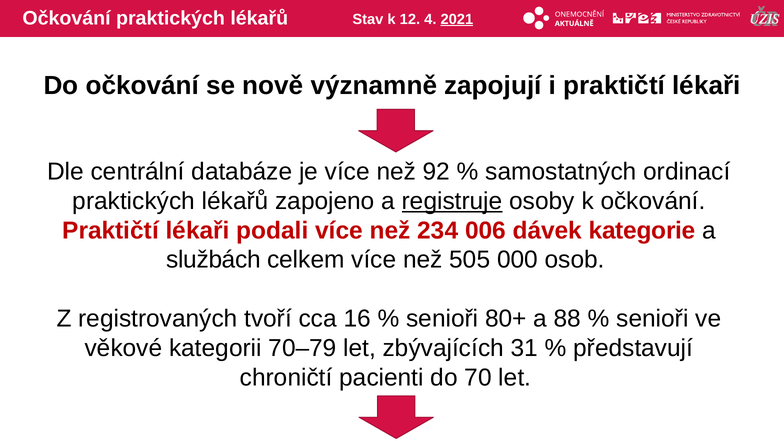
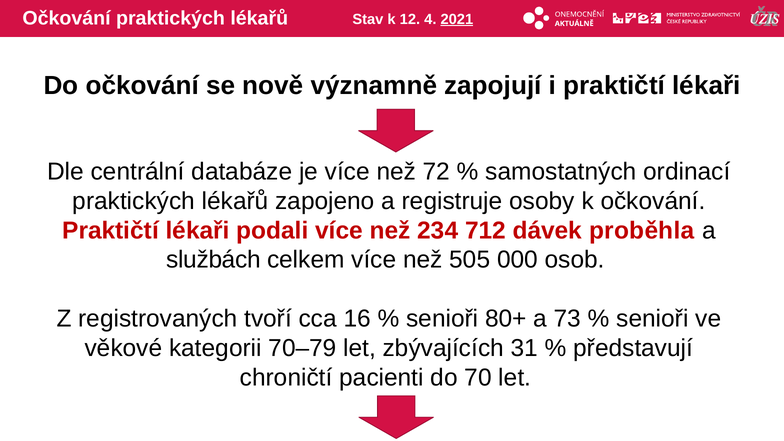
92: 92 -> 72
registruje underline: present -> none
006: 006 -> 712
kategorie: kategorie -> proběhla
88: 88 -> 73
